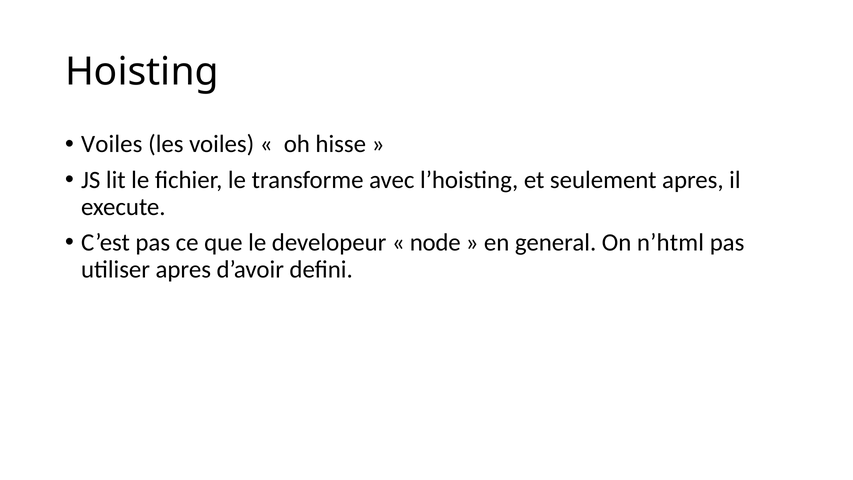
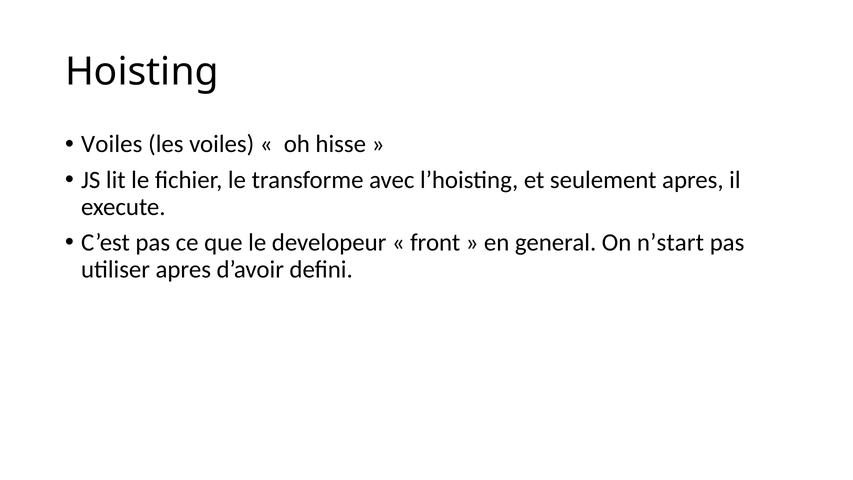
node: node -> front
n’html: n’html -> n’start
